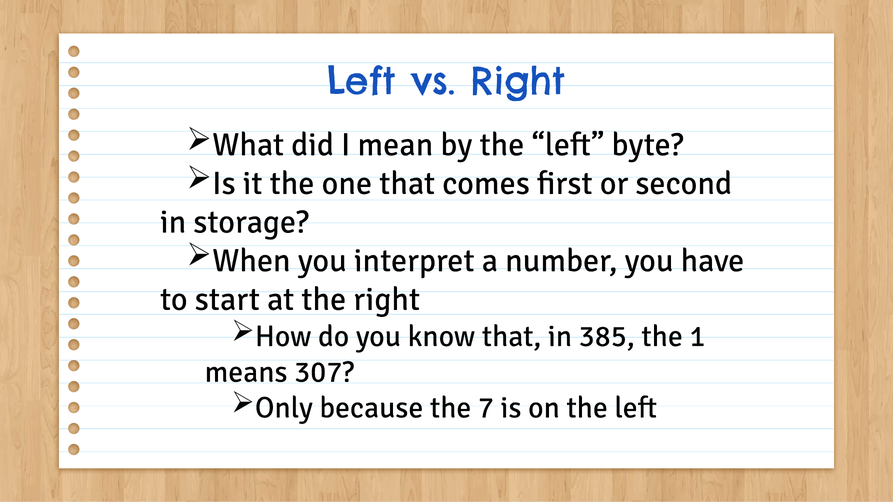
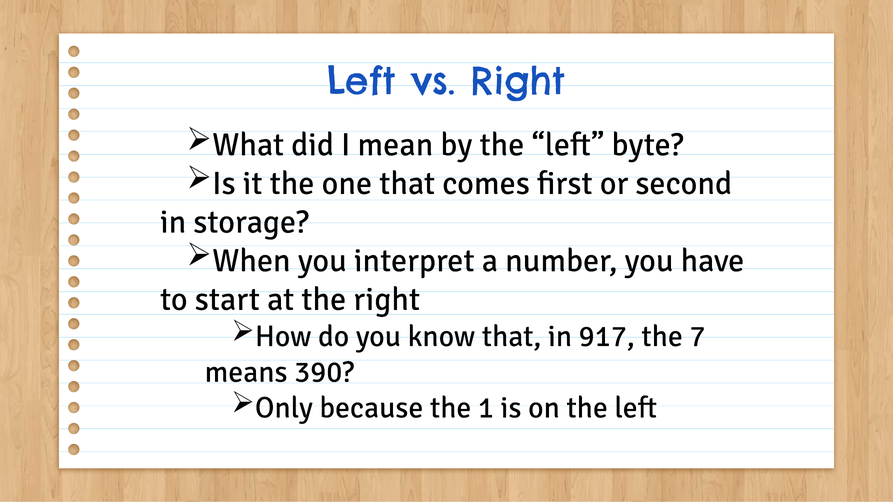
385: 385 -> 917
1: 1 -> 7
307: 307 -> 390
7: 7 -> 1
